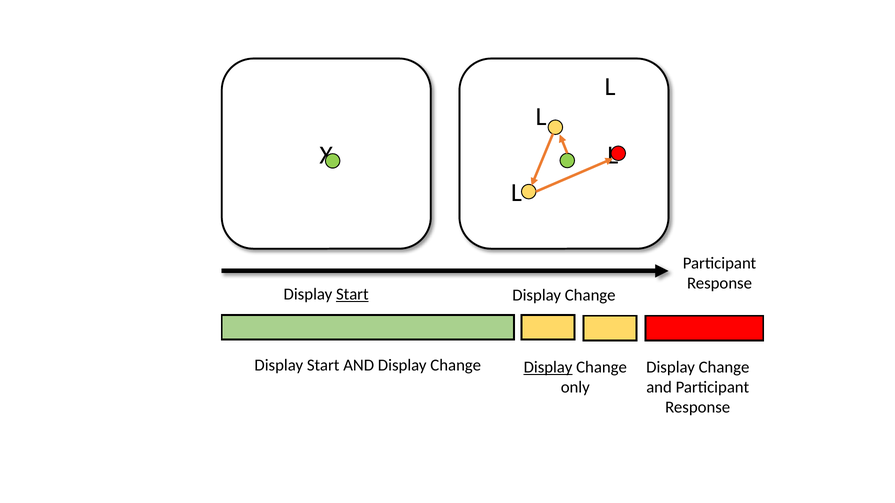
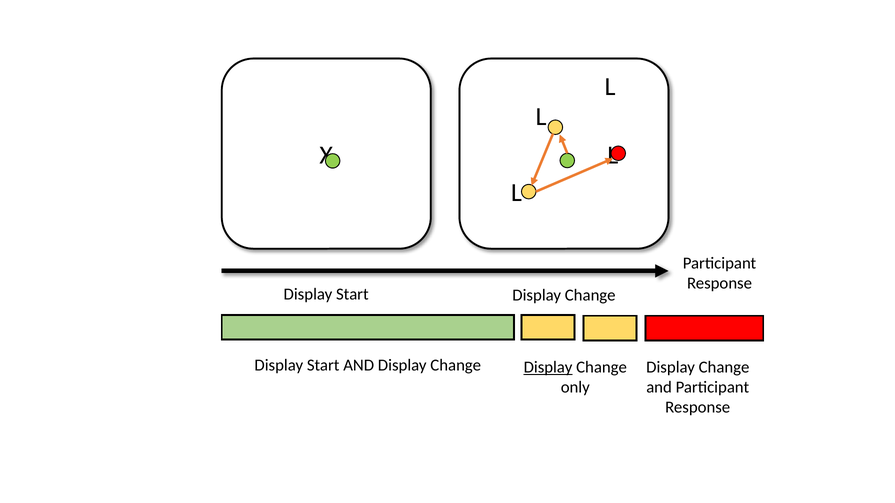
Start at (352, 294) underline: present -> none
